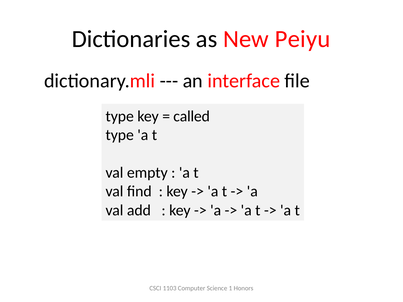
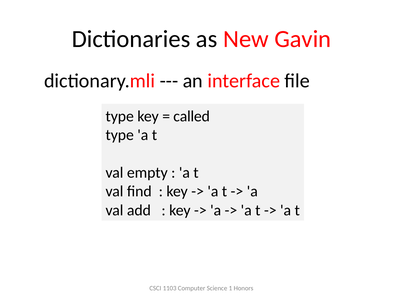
Peiyu: Peiyu -> Gavin
